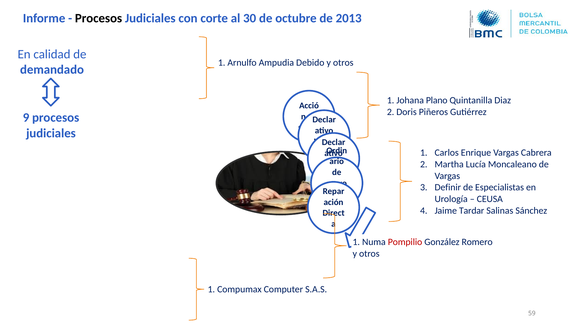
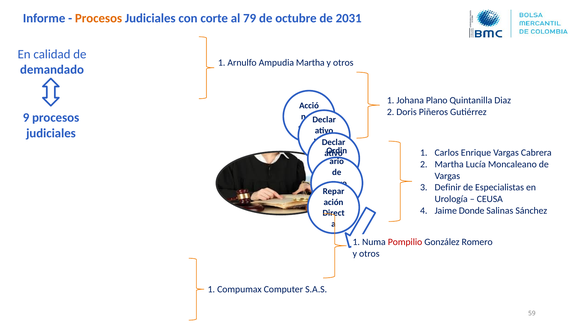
Procesos at (99, 18) colour: black -> orange
30: 30 -> 79
2013: 2013 -> 2031
Ampudia Debido: Debido -> Martha
Tardar: Tardar -> Donde
